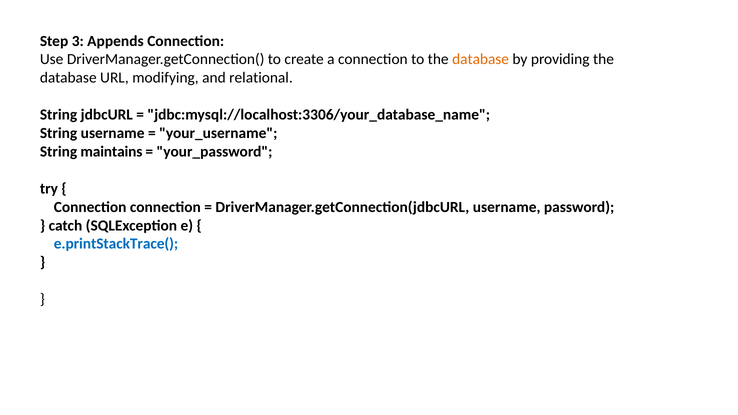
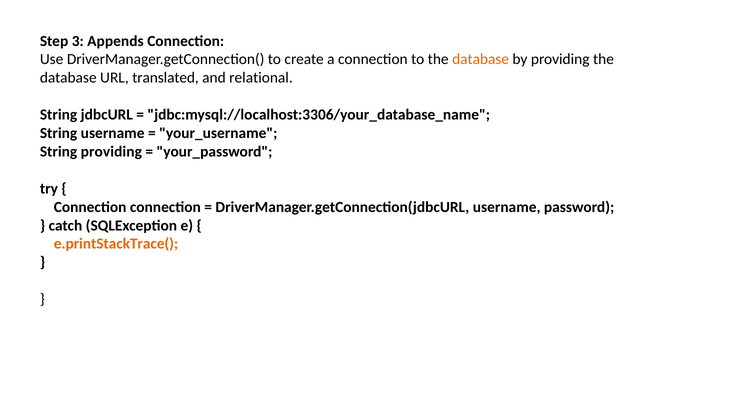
modifying: modifying -> translated
String maintains: maintains -> providing
e.printStackTrace( colour: blue -> orange
